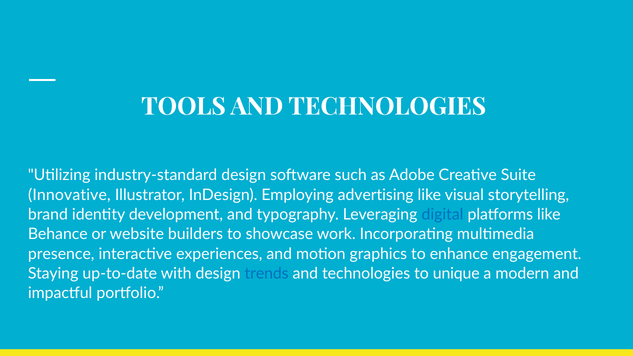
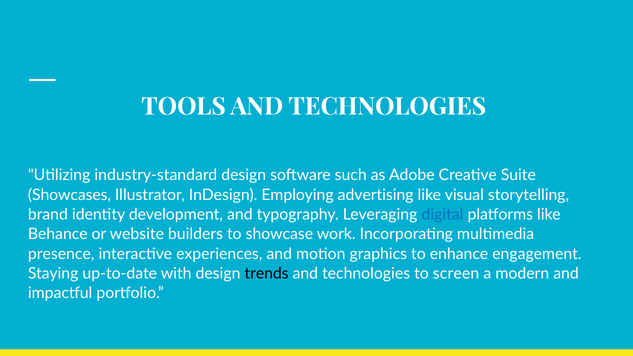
Innovative: Innovative -> Showcases
trends colour: blue -> black
unique: unique -> screen
